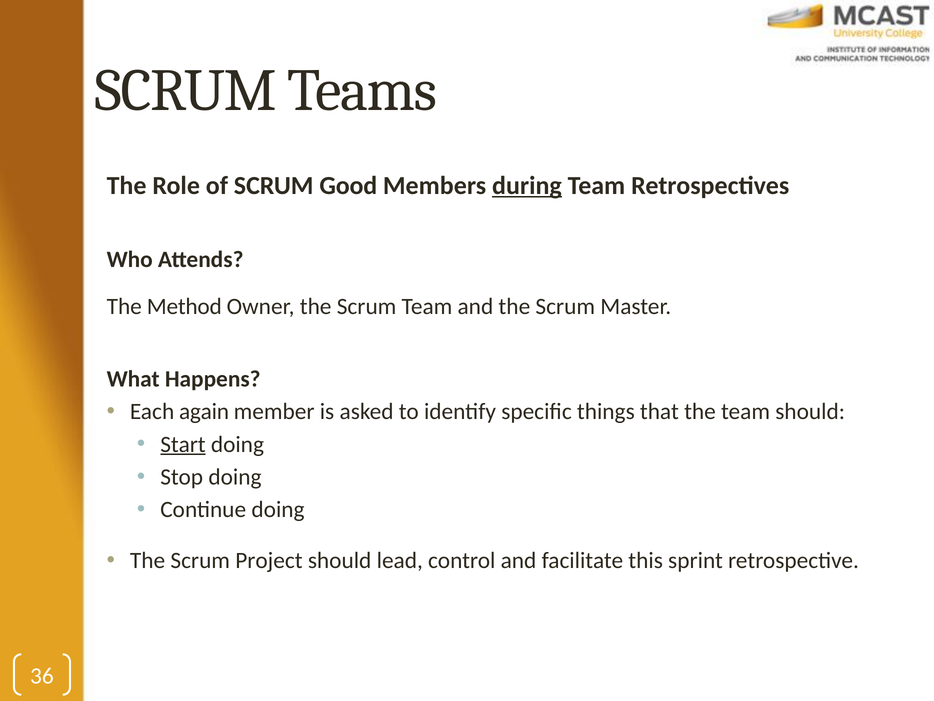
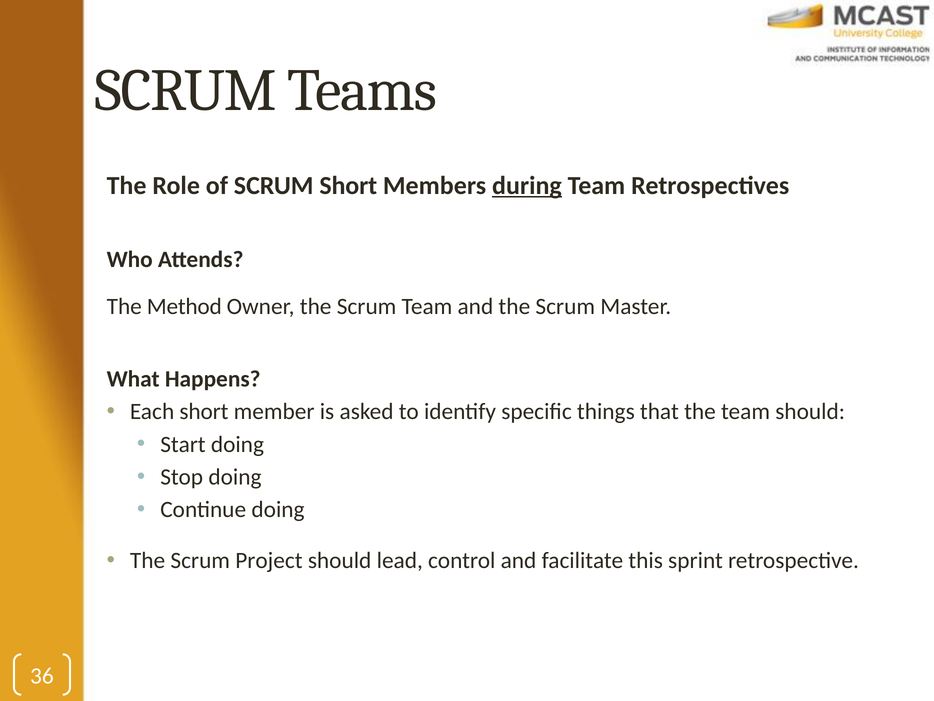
SCRUM Good: Good -> Short
Each again: again -> short
Start underline: present -> none
